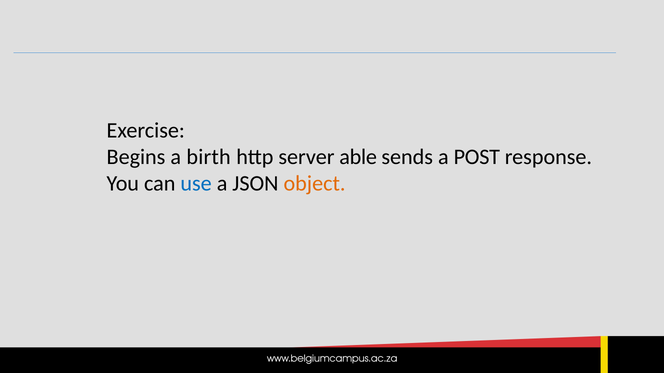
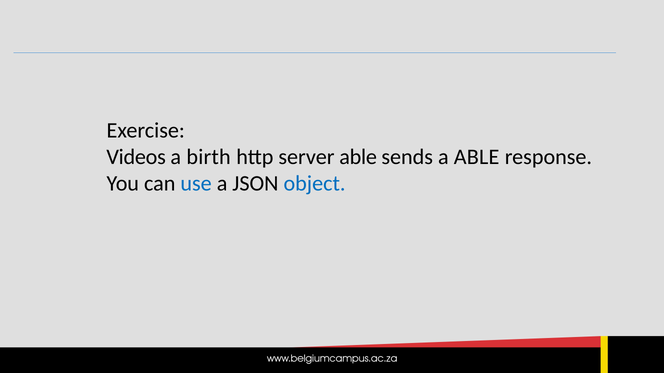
Begins: Begins -> Videos
a POST: POST -> ABLE
object colour: orange -> blue
